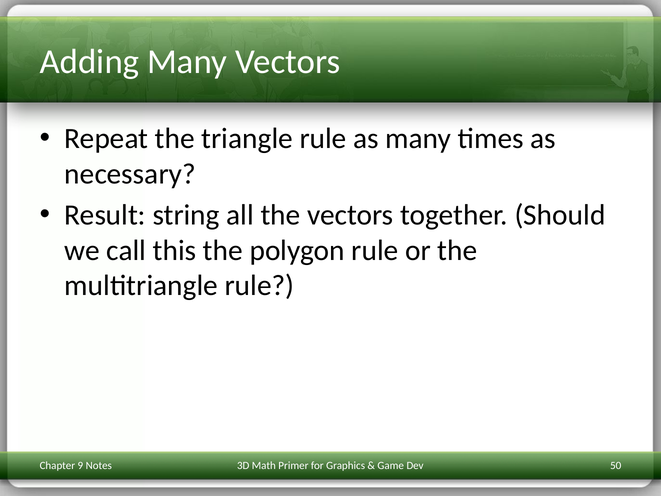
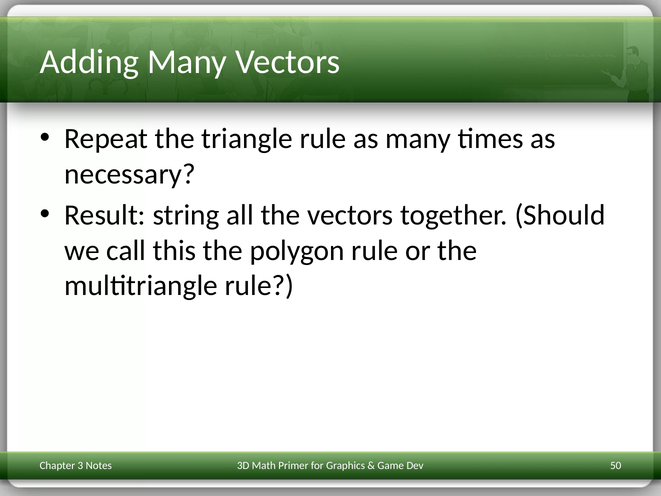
9: 9 -> 3
